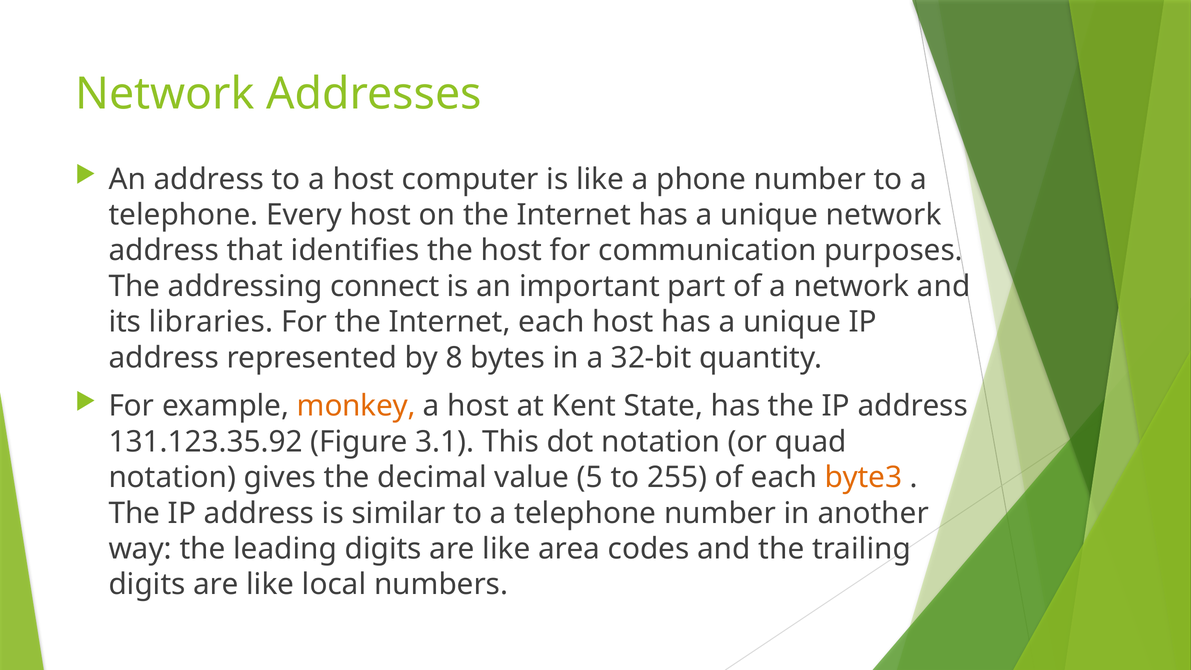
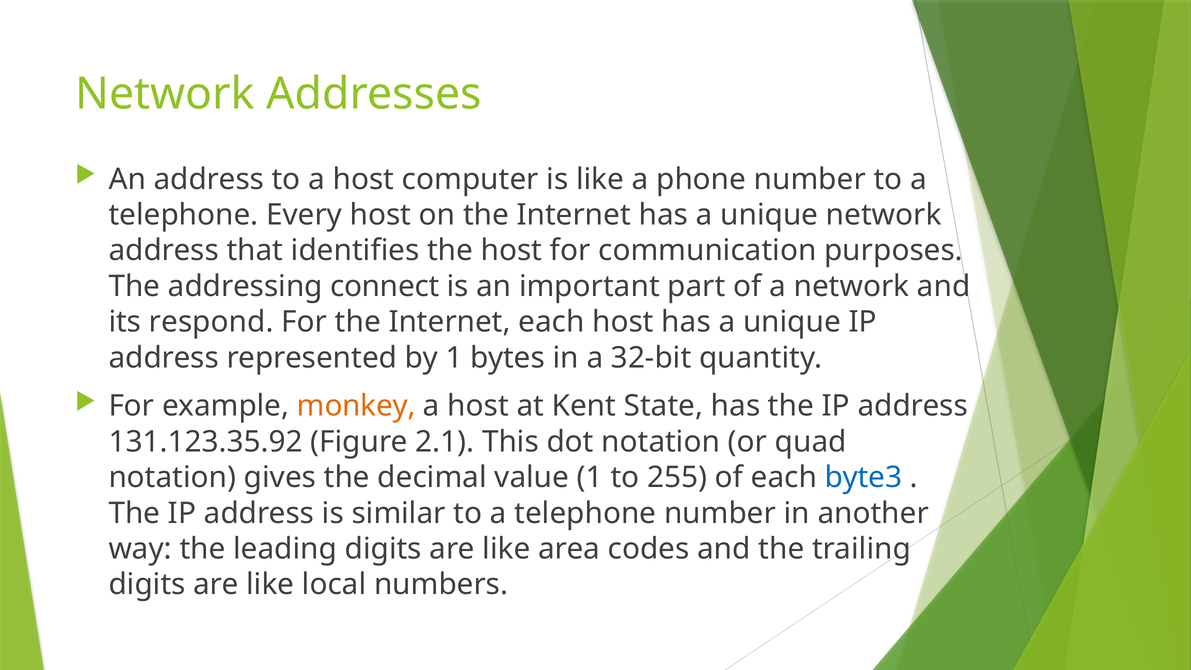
libraries: libraries -> respond
by 8: 8 -> 1
3.1: 3.1 -> 2.1
value 5: 5 -> 1
byte3 colour: orange -> blue
